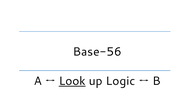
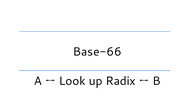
Base-56: Base-56 -> Base-66
Look underline: present -> none
Logic: Logic -> Radix
